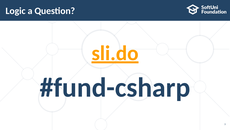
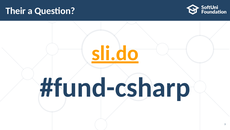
Logic: Logic -> Their
